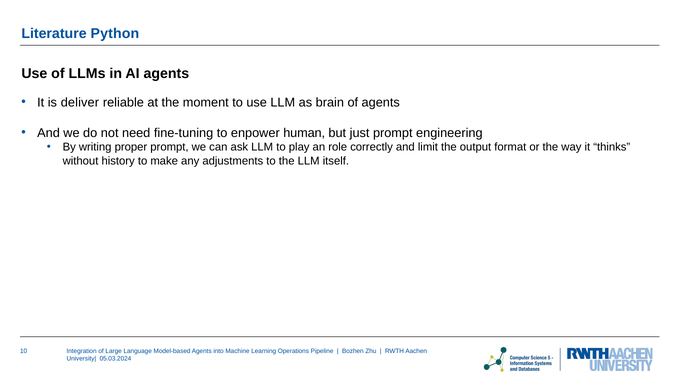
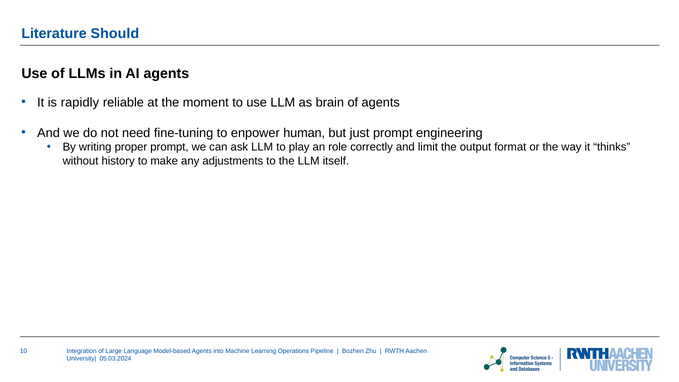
Python: Python -> Should
deliver: deliver -> rapidly
